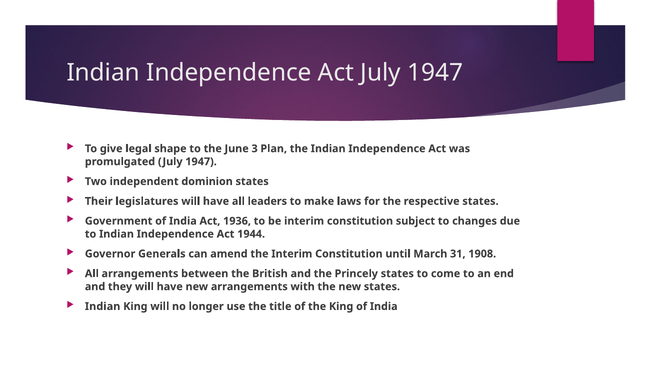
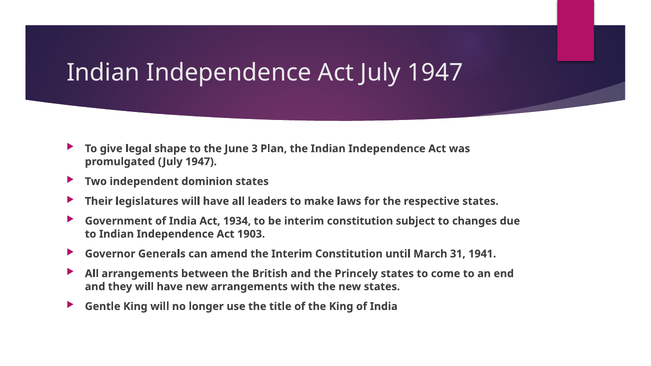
1936: 1936 -> 1934
1944: 1944 -> 1903
1908: 1908 -> 1941
Indian at (103, 307): Indian -> Gentle
